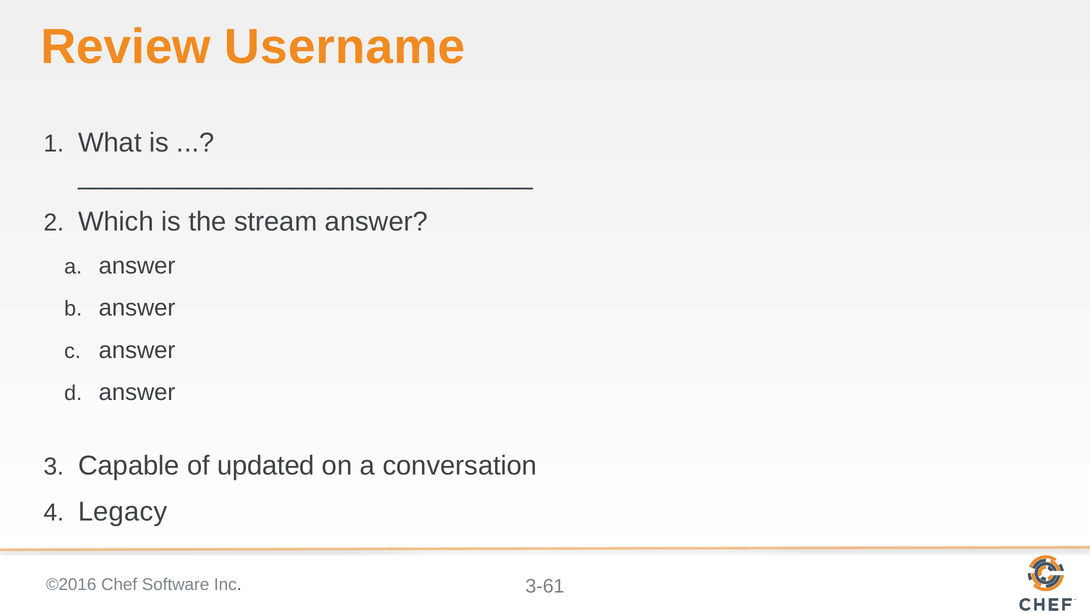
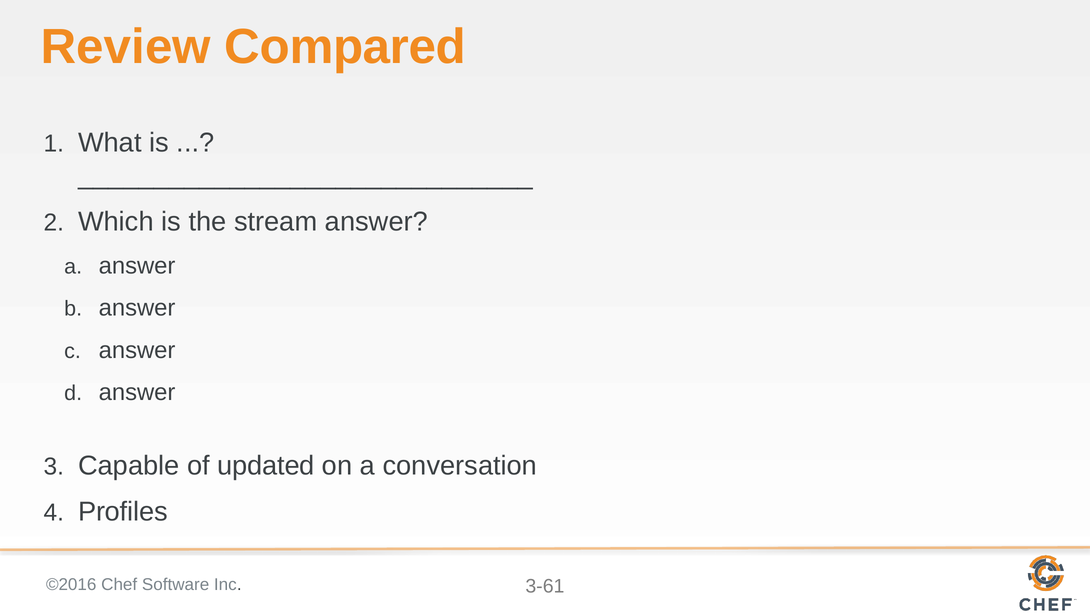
Username: Username -> Compared
Legacy: Legacy -> Profiles
